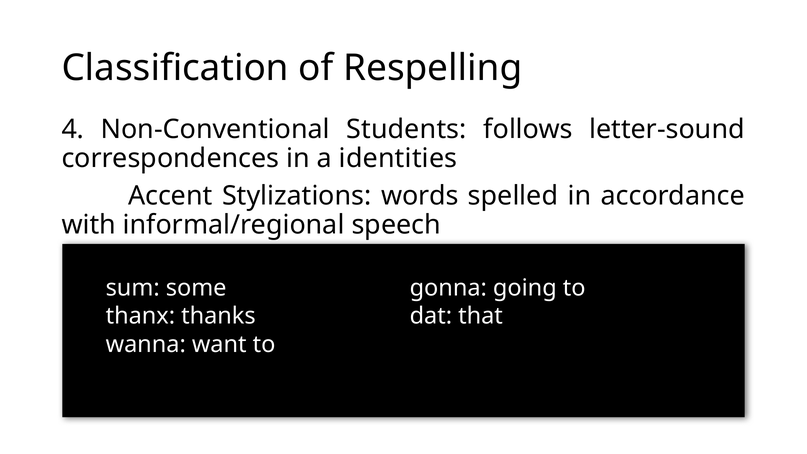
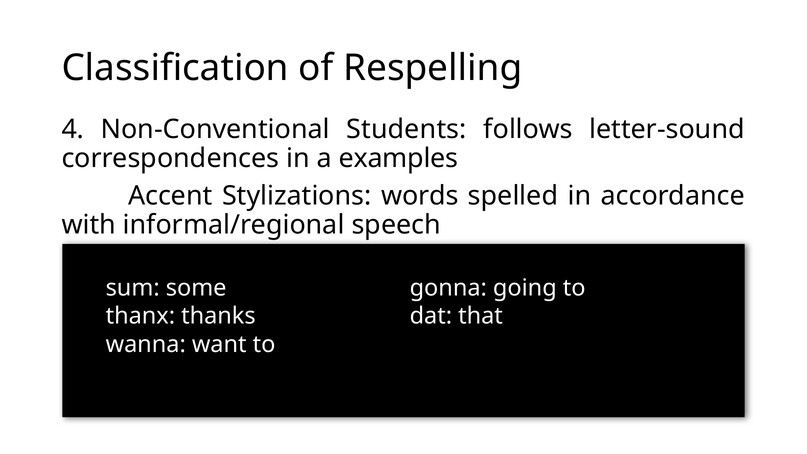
identities: identities -> examples
